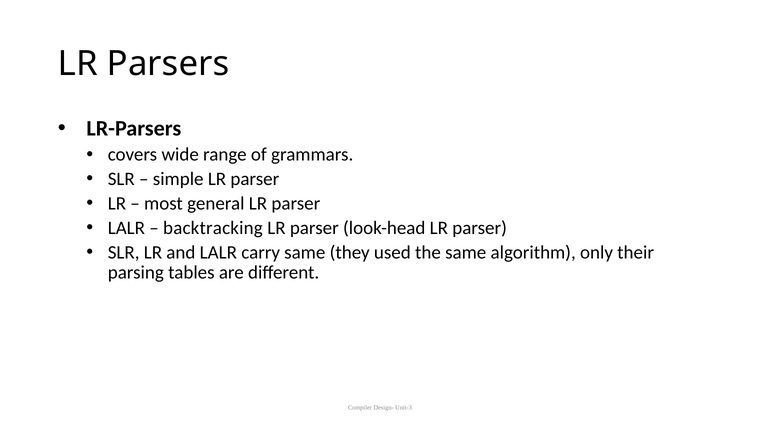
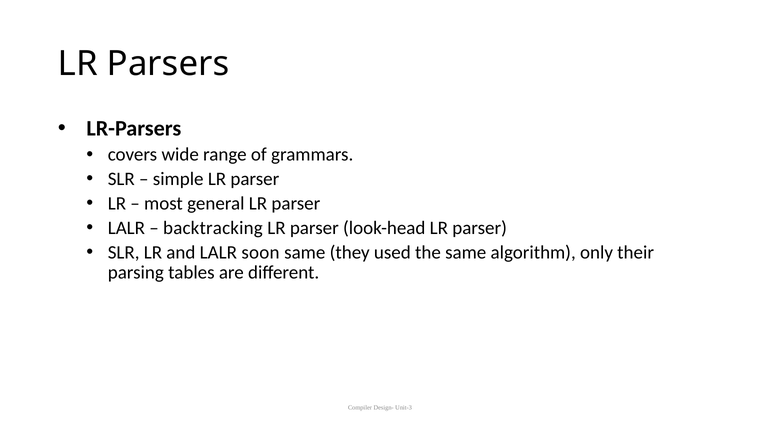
carry: carry -> soon
